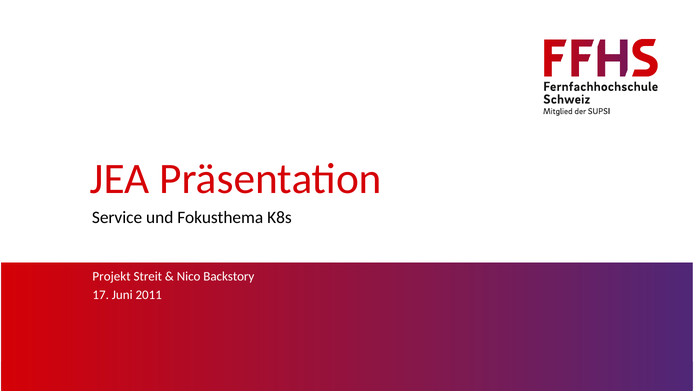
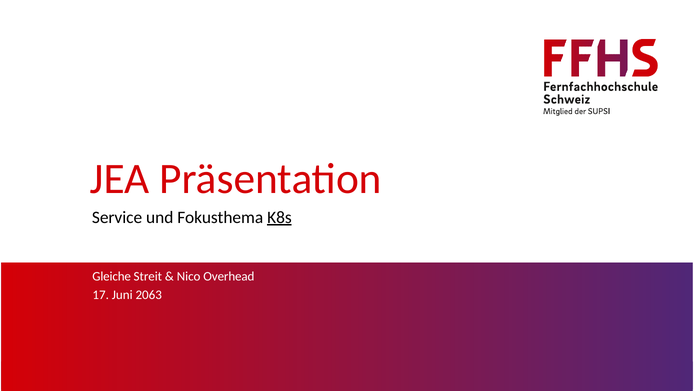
K8s underline: none -> present
Projekt: Projekt -> Gleiche
Backstory: Backstory -> Overhead
2011: 2011 -> 2063
